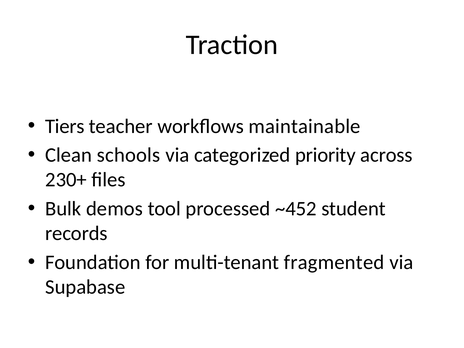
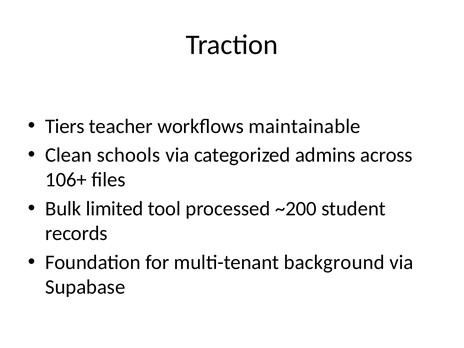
priority: priority -> admins
230+: 230+ -> 106+
demos: demos -> limited
~452: ~452 -> ~200
fragmented: fragmented -> background
